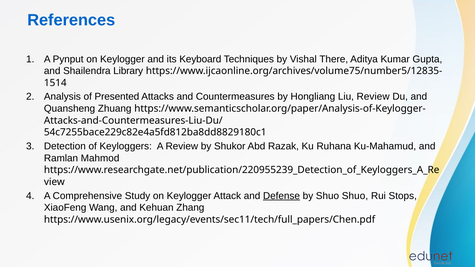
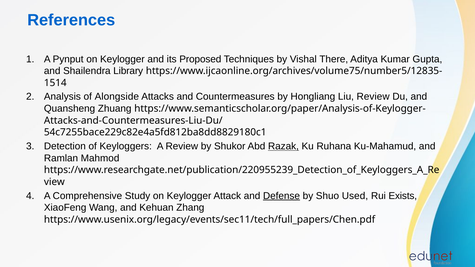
Keyboard: Keyboard -> Proposed
Presented: Presented -> Alongside
Razak underline: none -> present
Shuo Shuo: Shuo -> Used
Stops: Stops -> Exists
